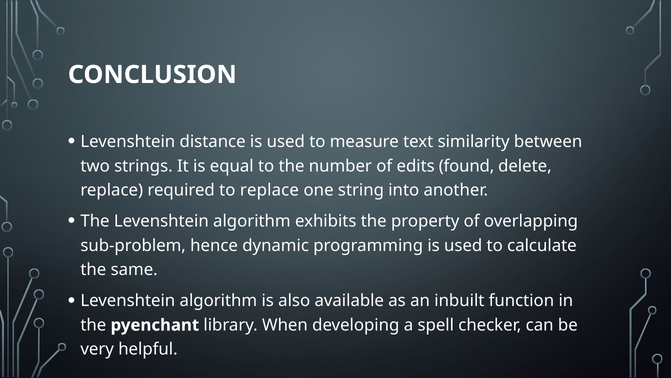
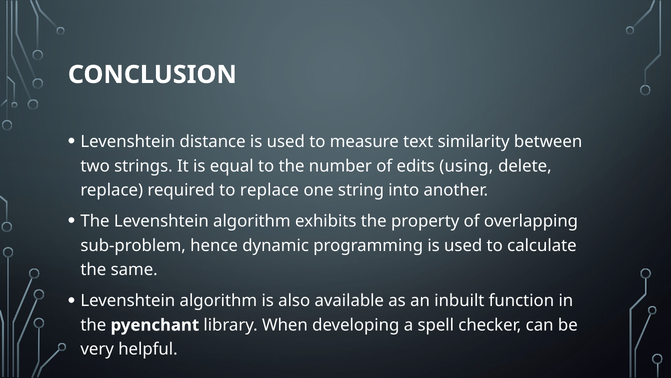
found: found -> using
